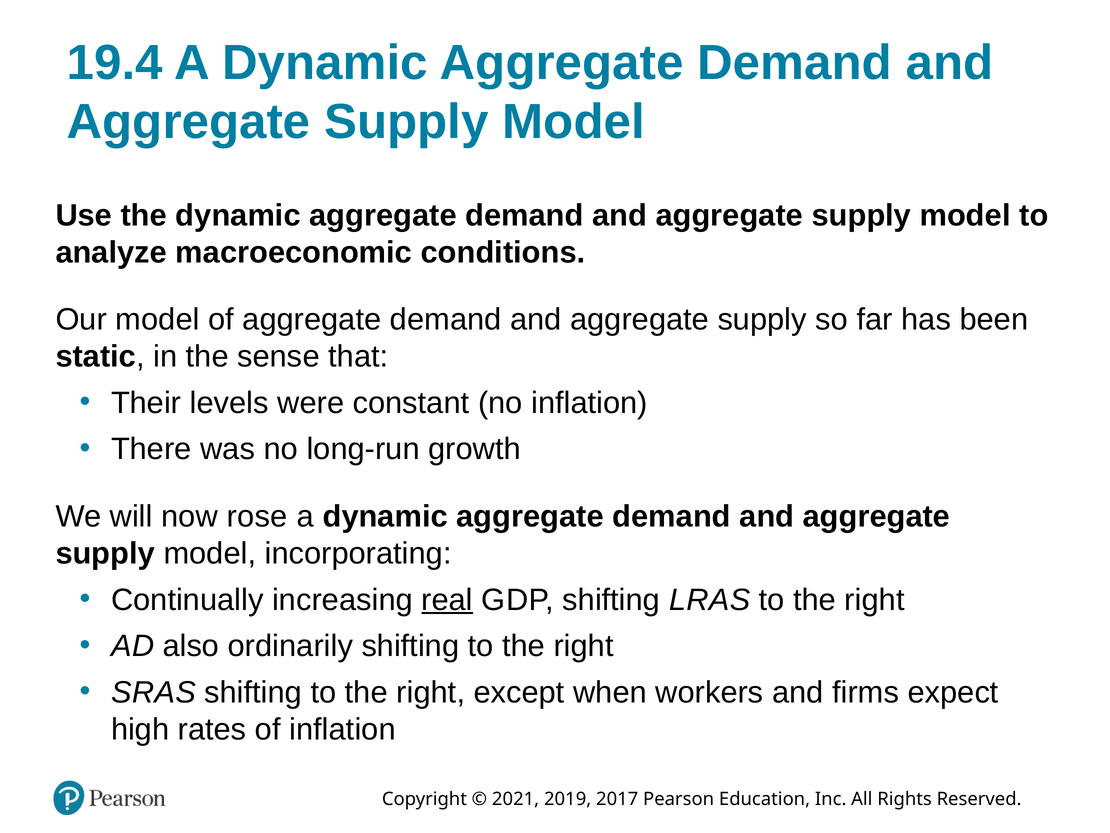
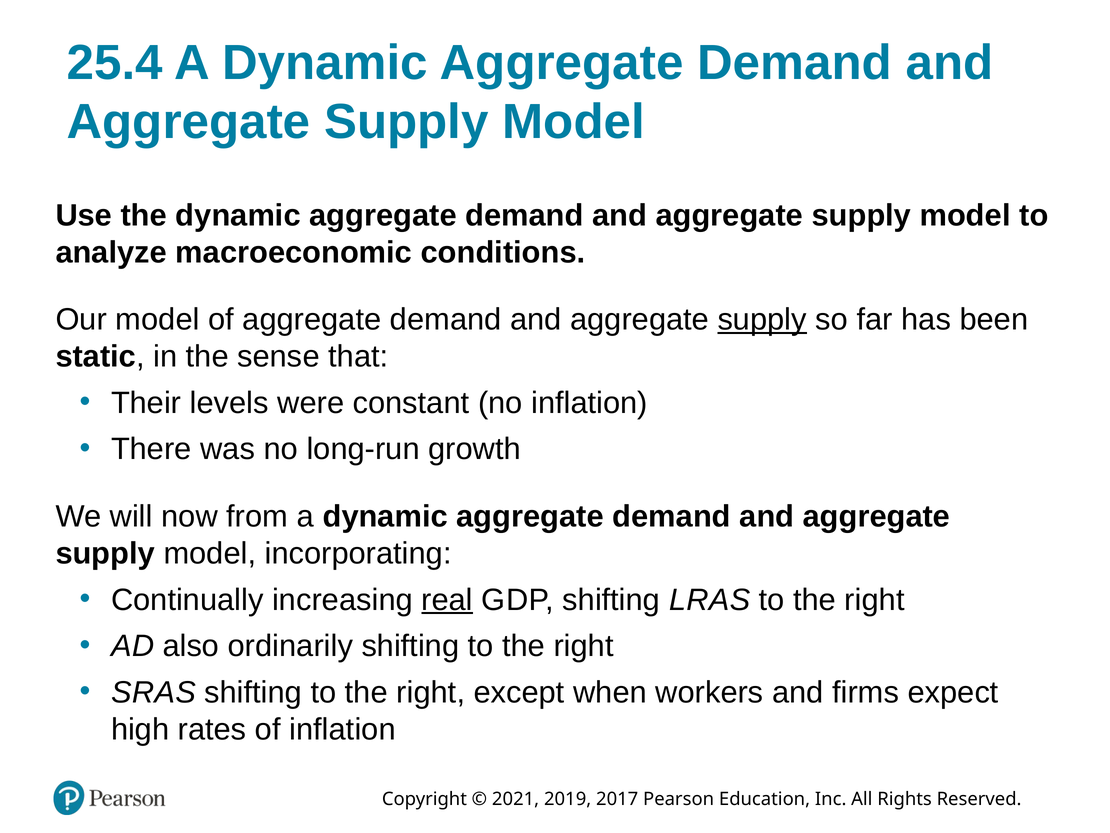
19.4: 19.4 -> 25.4
supply at (762, 319) underline: none -> present
rose: rose -> from
